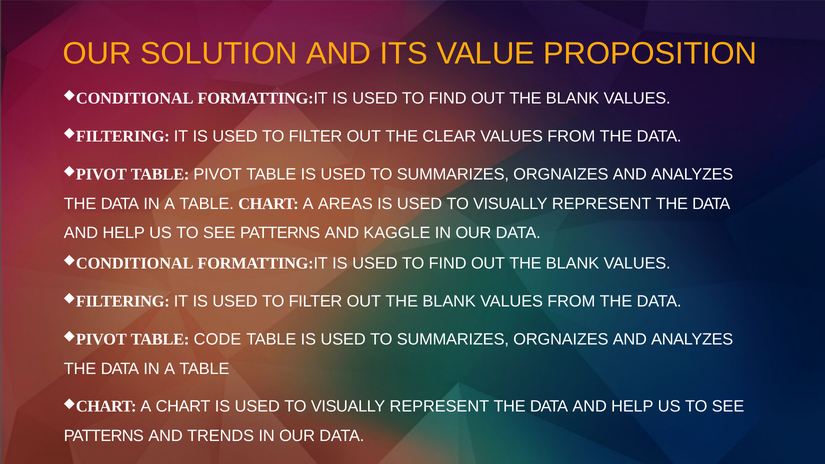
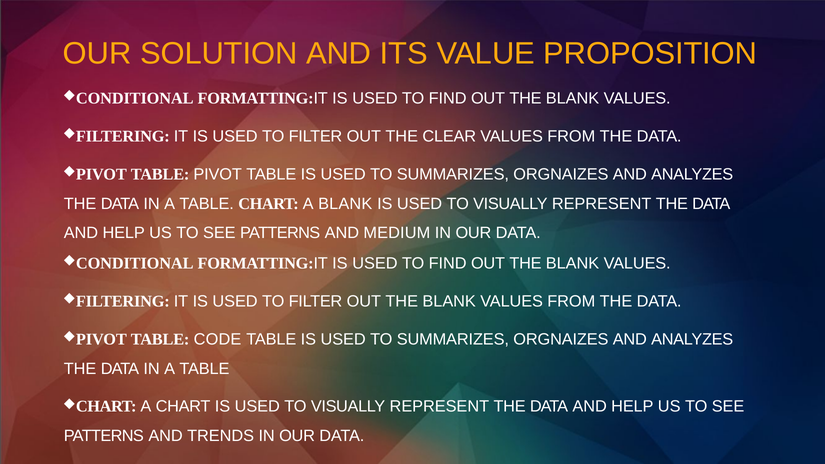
A AREAS: AREAS -> BLANK
KAGGLE: KAGGLE -> MEDIUM
